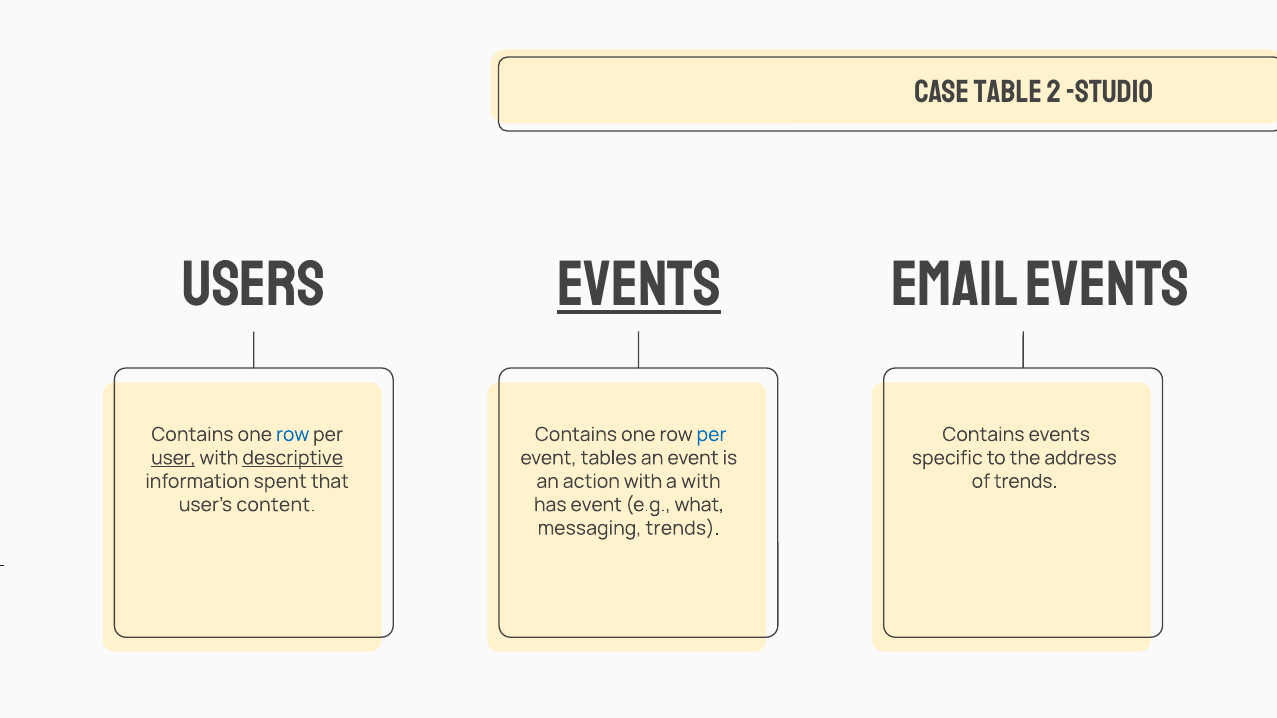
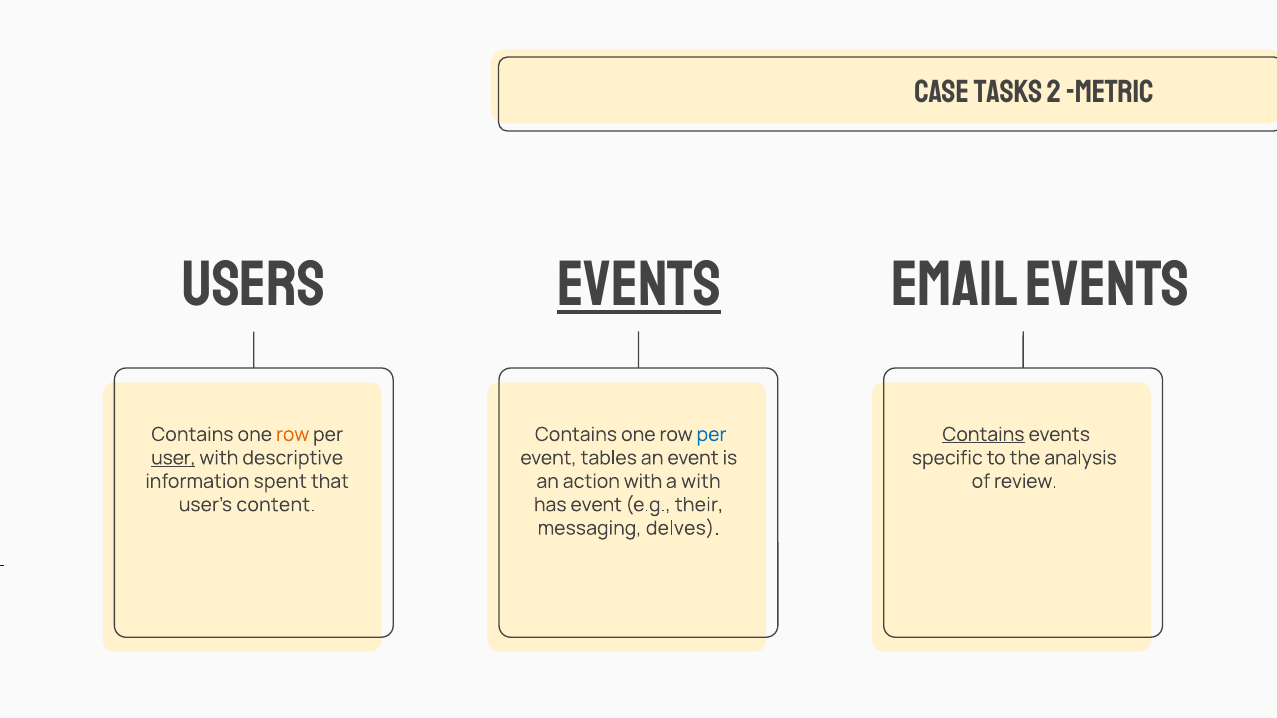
TABLE: TABLE -> TASKS
STUDIO: STUDIO -> METRIC
row at (293, 435) colour: blue -> orange
Contains at (983, 435) underline: none -> present
descriptive underline: present -> none
address: address -> analysis
of trends: trends -> review
what: what -> their
messaging trends: trends -> delves
